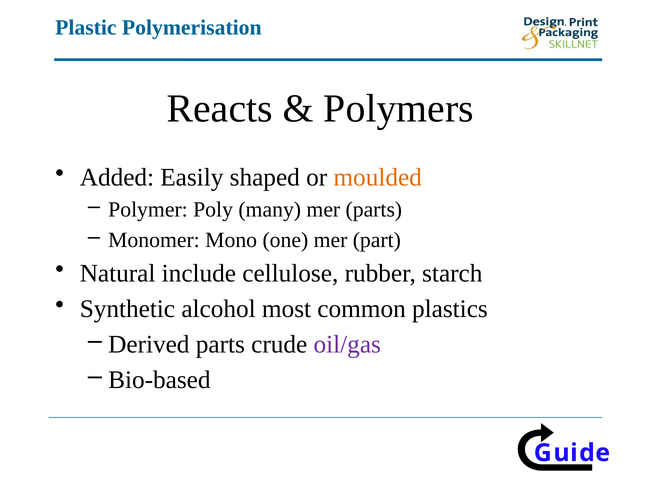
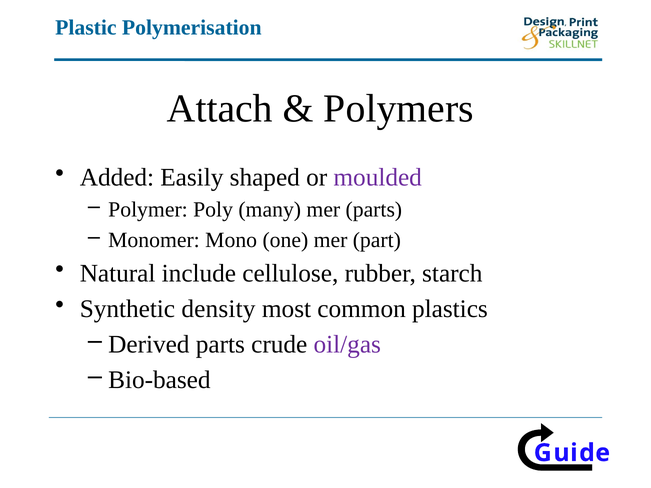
Reacts: Reacts -> Attach
moulded colour: orange -> purple
alcohol: alcohol -> density
